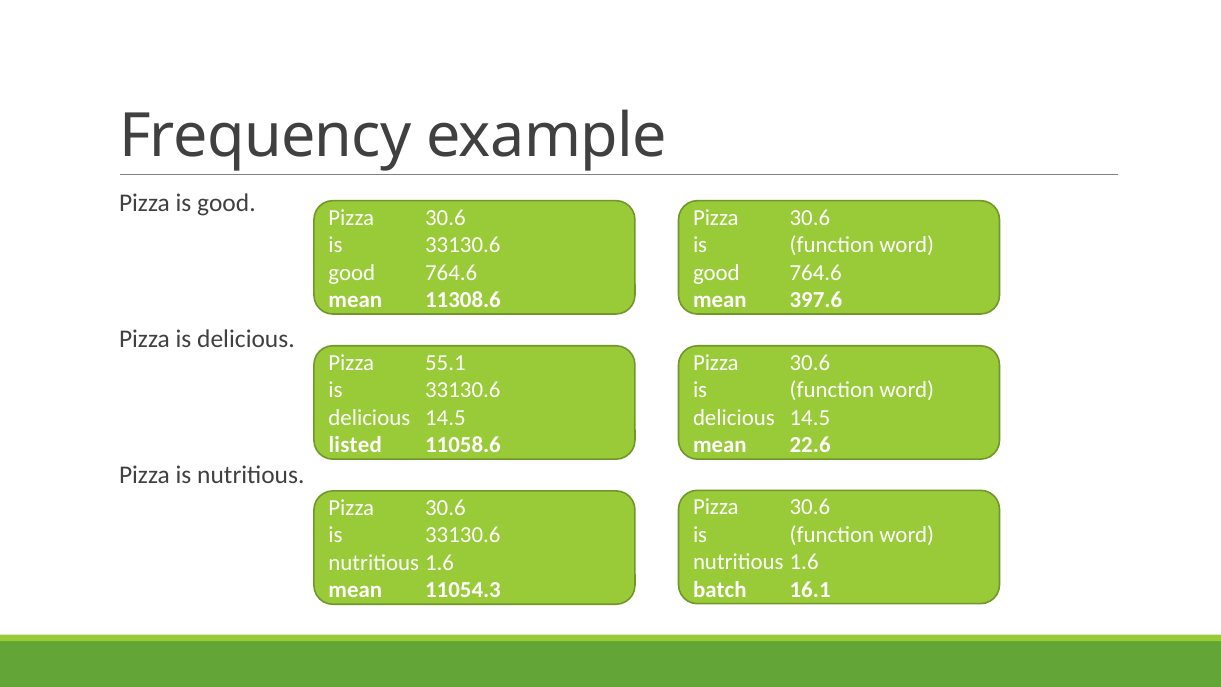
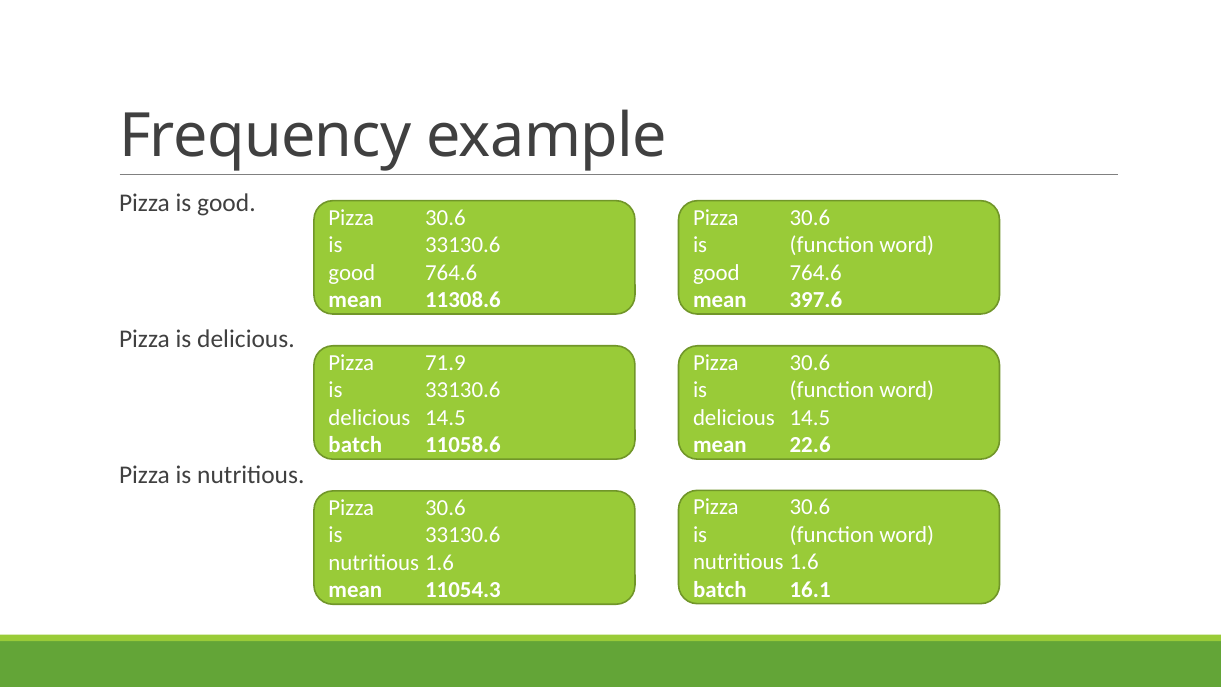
55.1: 55.1 -> 71.9
listed at (355, 445): listed -> batch
